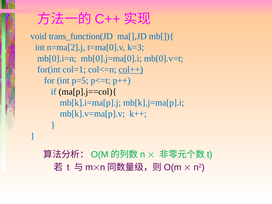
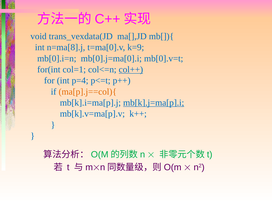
trans_function(JD: trans_function(JD -> trans_vexdata(JD
n=ma[2].j: n=ma[2].j -> n=ma[8].j
k=3: k=3 -> k=9
p=5: p=5 -> p=4
ma[p].j==col){ colour: black -> orange
mb[k].j=ma[p].i underline: none -> present
